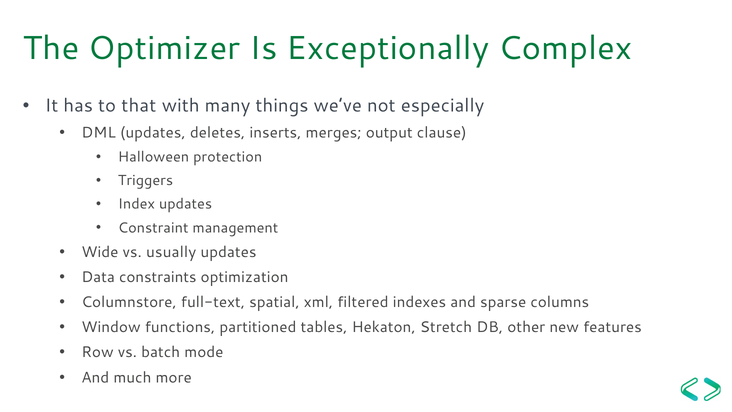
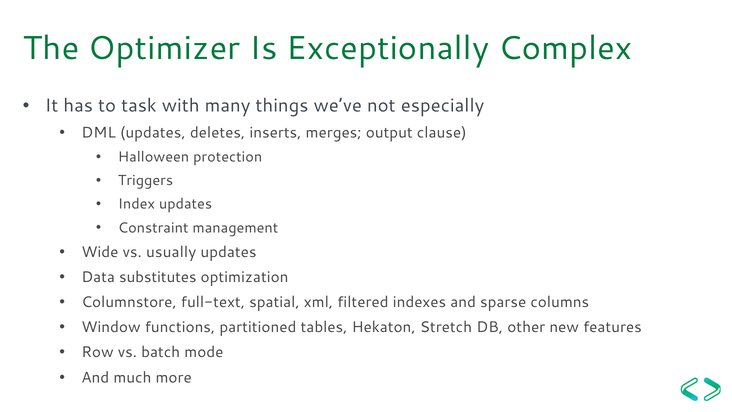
that: that -> task
constraints: constraints -> substitutes
